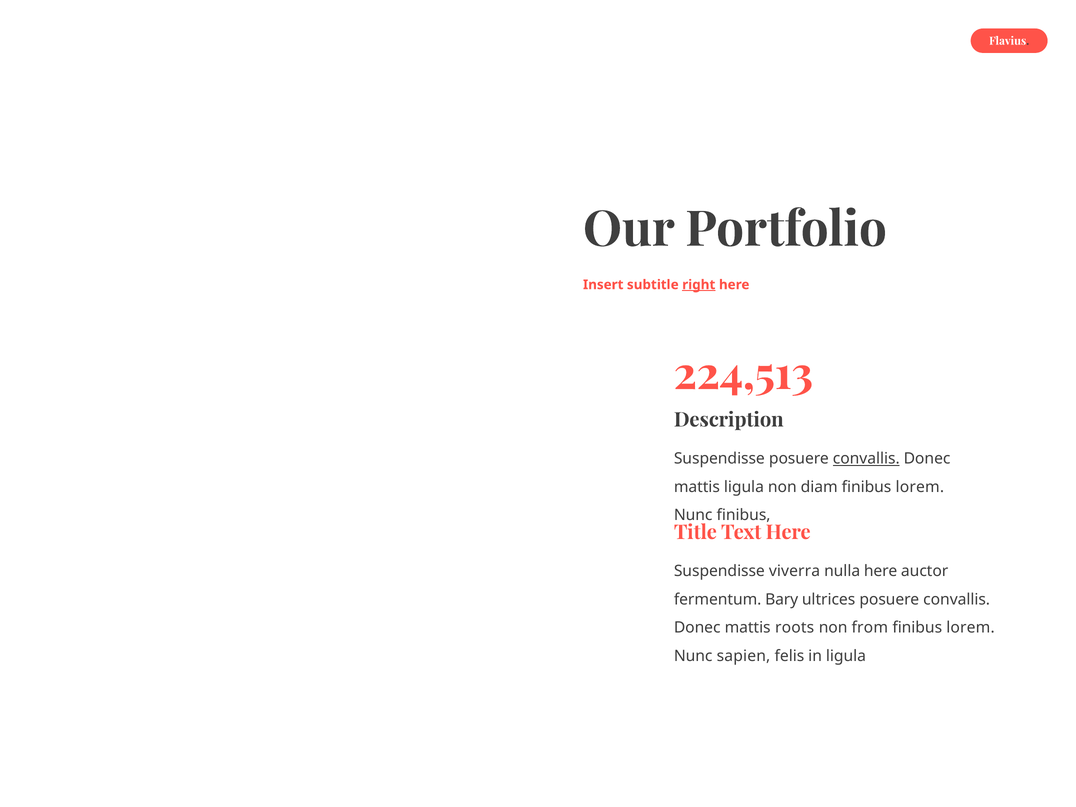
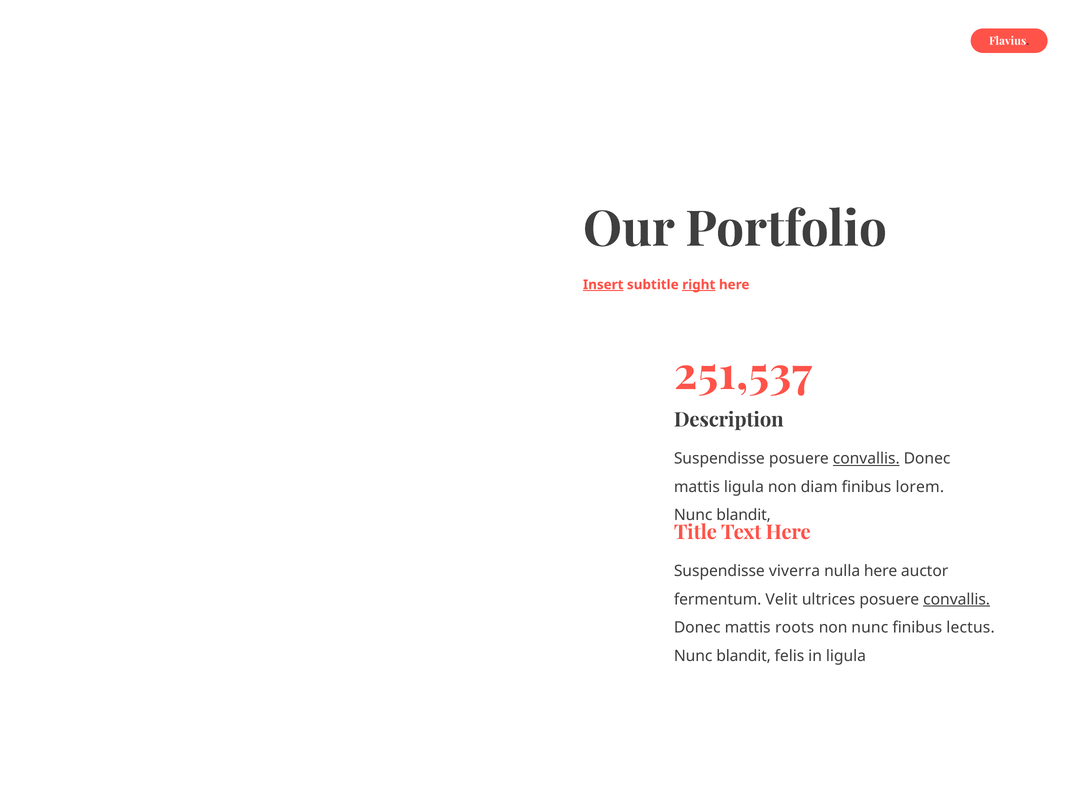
Insert underline: none -> present
224,513: 224,513 -> 251,537
finibus at (744, 515): finibus -> blandit
Bary: Bary -> Velit
convallis at (957, 599) underline: none -> present
non from: from -> nunc
lorem at (971, 628): lorem -> lectus
sapien at (743, 656): sapien -> blandit
